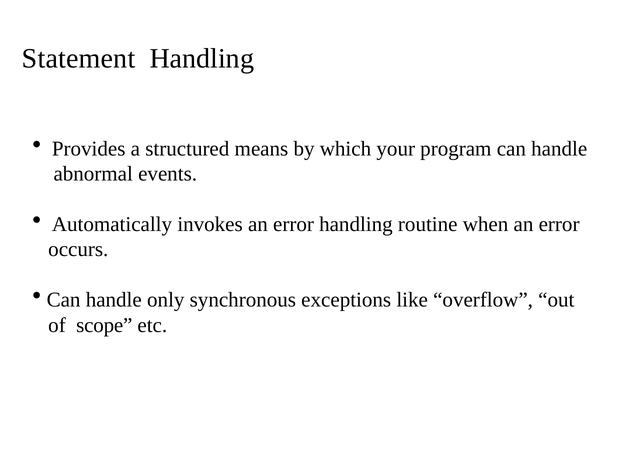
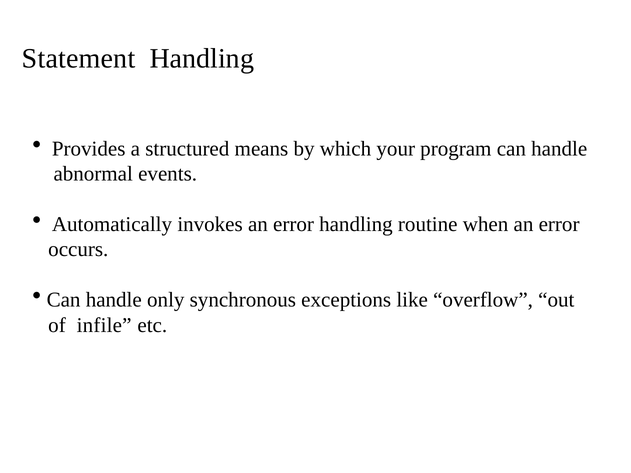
scope: scope -> infile
